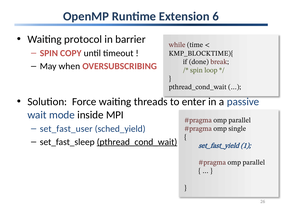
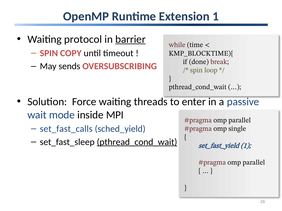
Extension 6: 6 -> 1
barrier underline: none -> present
when: when -> sends
set_fast_user: set_fast_user -> set_fast_calls
